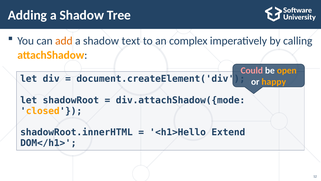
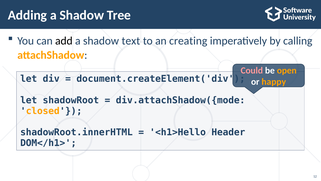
add colour: orange -> black
complex: complex -> creating
Extend: Extend -> Header
